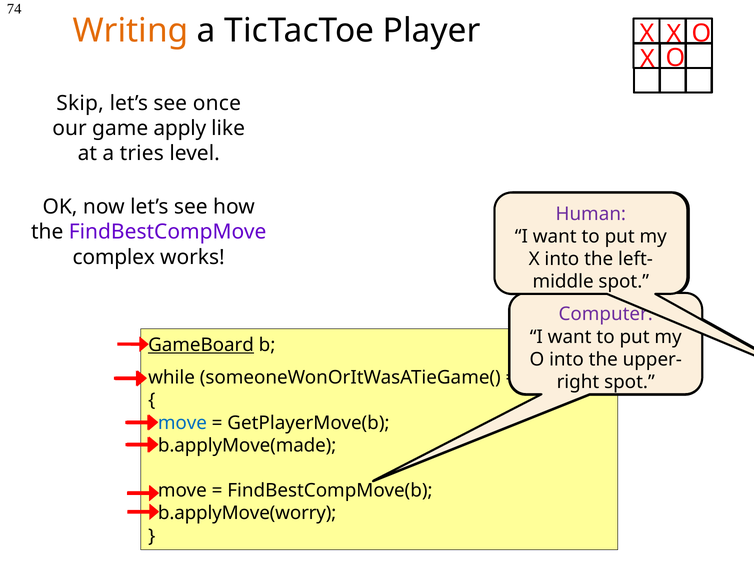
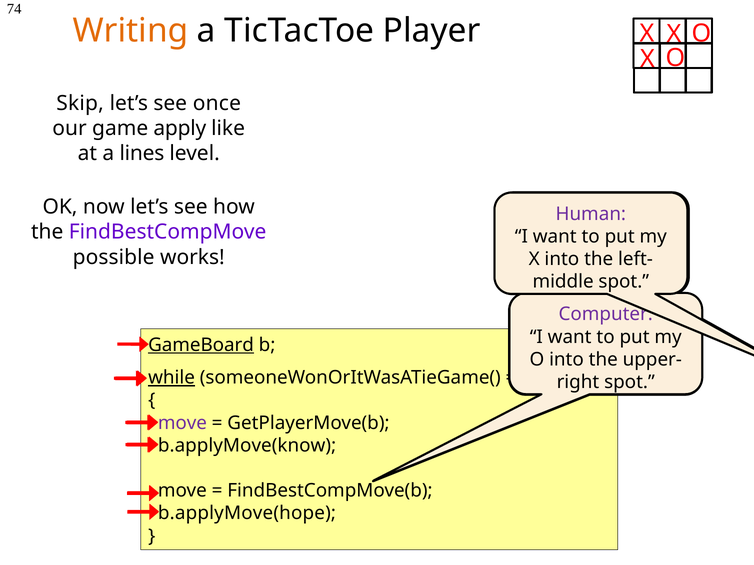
tries: tries -> lines
complex: complex -> possible
while underline: none -> present
move at (182, 423) colour: blue -> purple
b.applyMove(made: b.applyMove(made -> b.applyMove(know
b.applyMove(worry: b.applyMove(worry -> b.applyMove(hope
